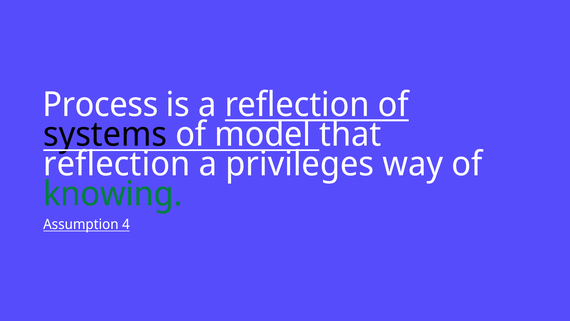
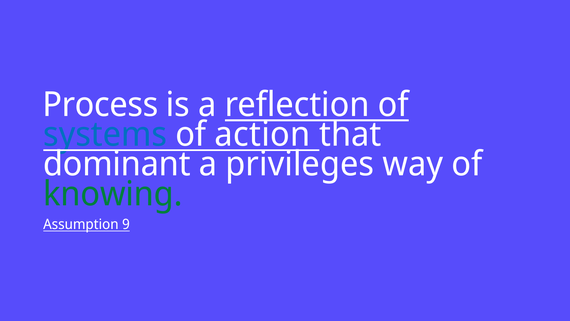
systems colour: black -> blue
model: model -> action
reflection at (117, 164): reflection -> dominant
4: 4 -> 9
